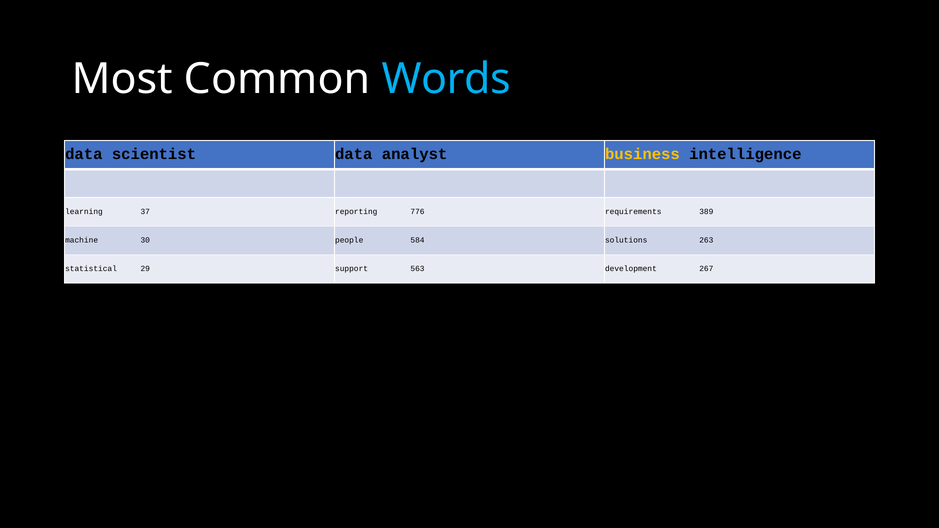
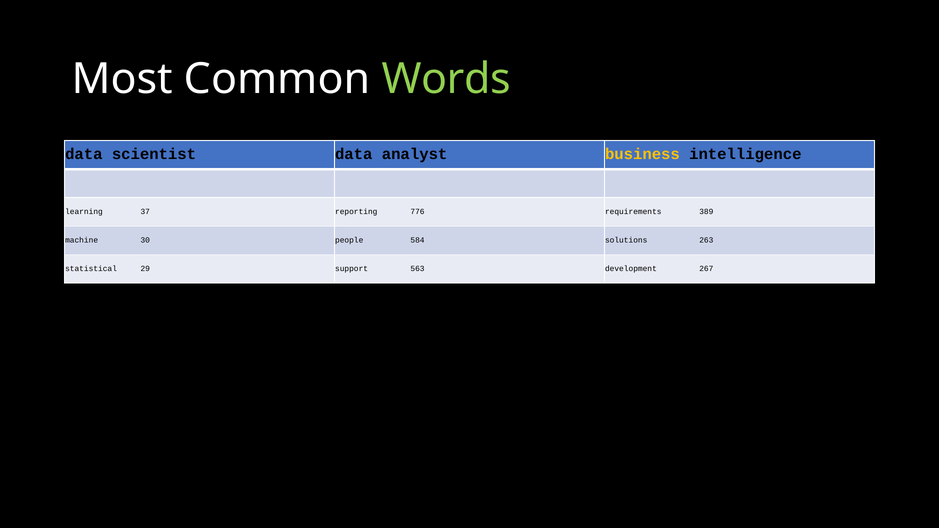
Words colour: light blue -> light green
